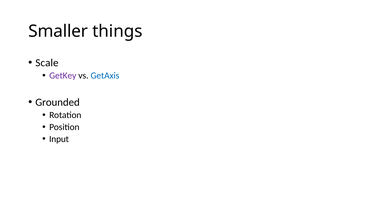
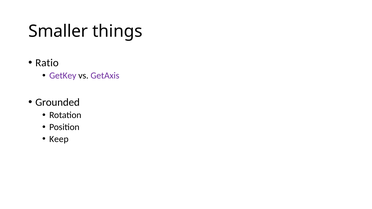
Scale: Scale -> Ratio
GetAxis colour: blue -> purple
Input: Input -> Keep
